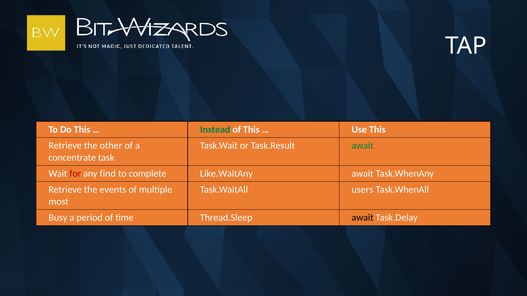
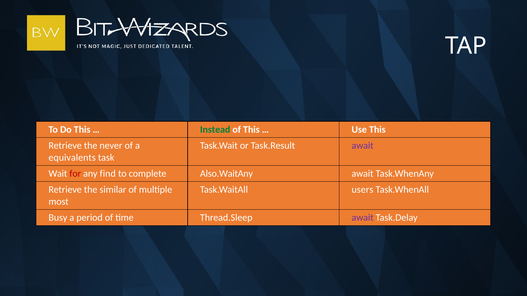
other: other -> never
await at (363, 146) colour: green -> purple
concentrate: concentrate -> equivalents
Like.WaitAny: Like.WaitAny -> Also.WaitAny
events: events -> similar
await at (363, 218) colour: black -> purple
